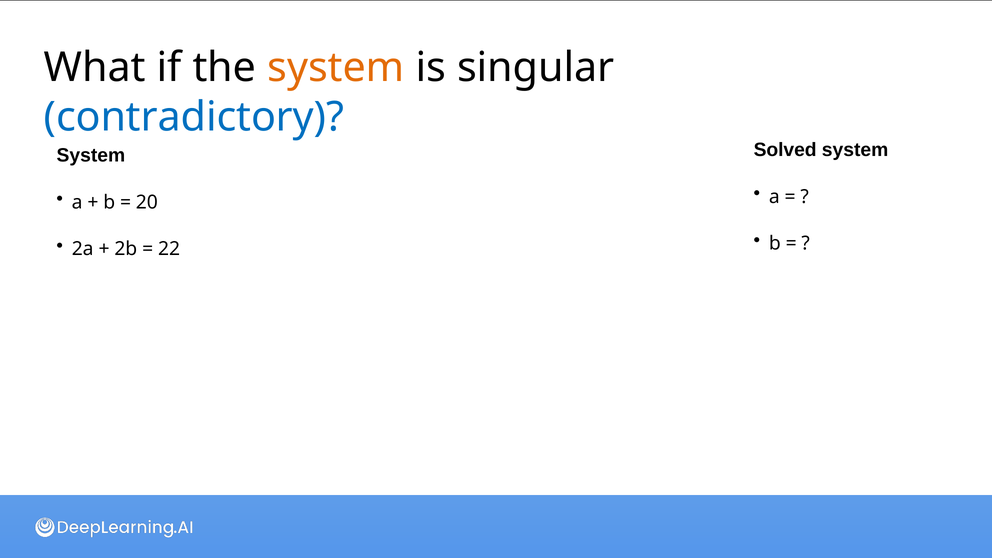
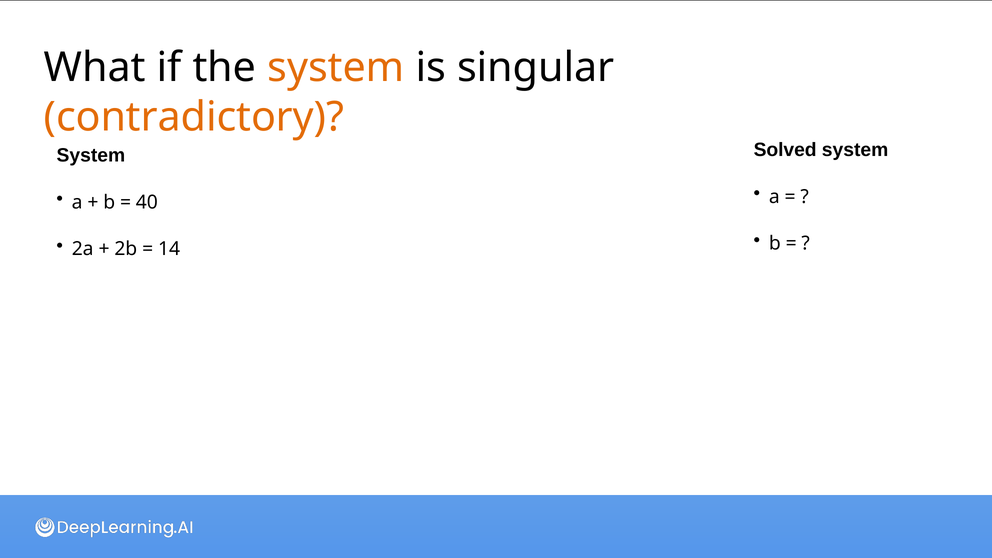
contradictory colour: blue -> orange
20: 20 -> 40
22: 22 -> 14
